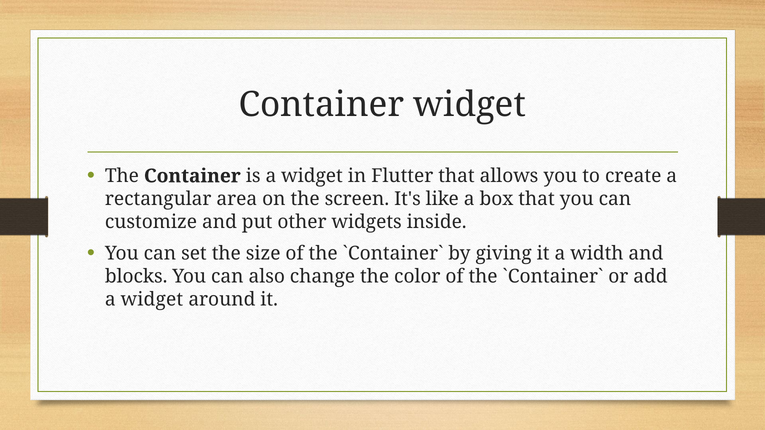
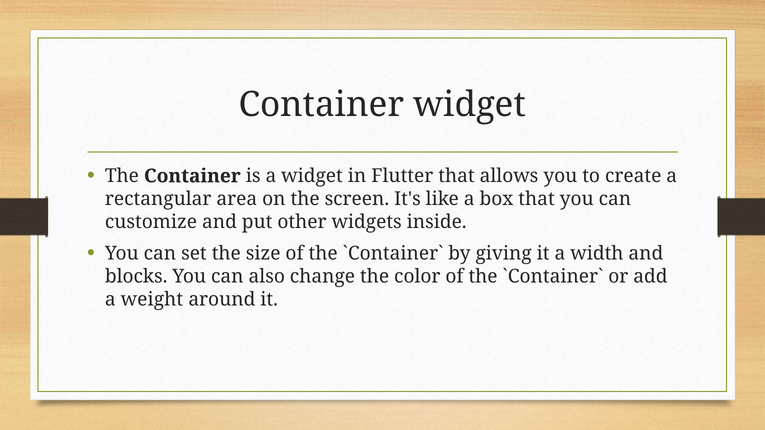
widget at (152, 299): widget -> weight
